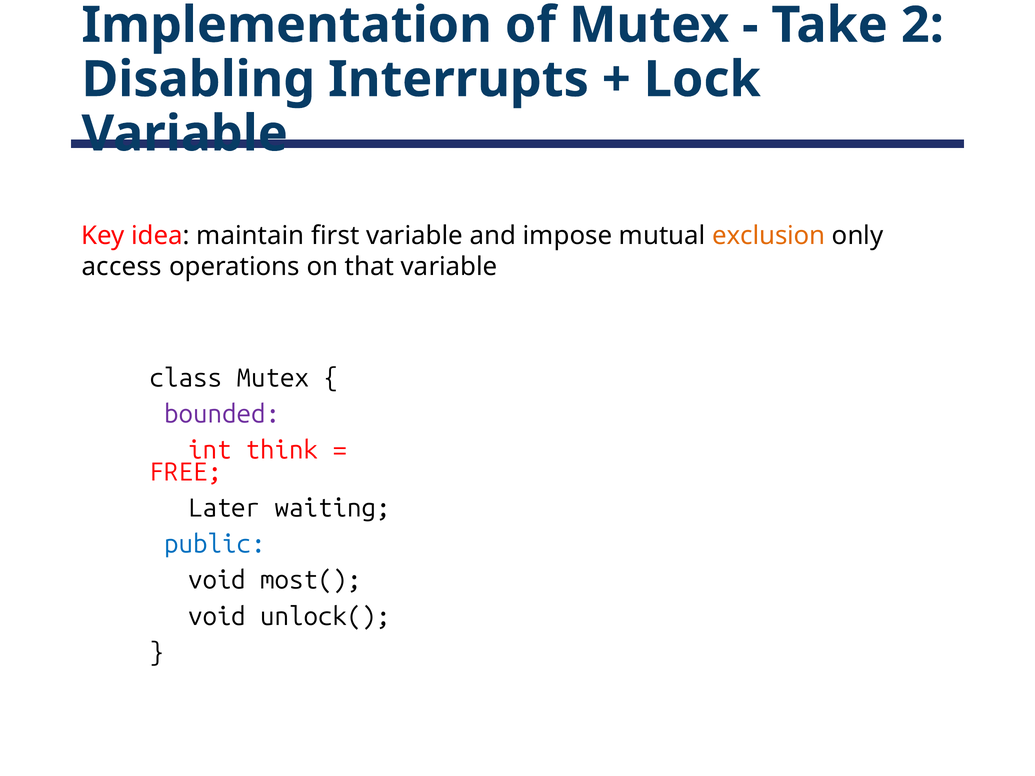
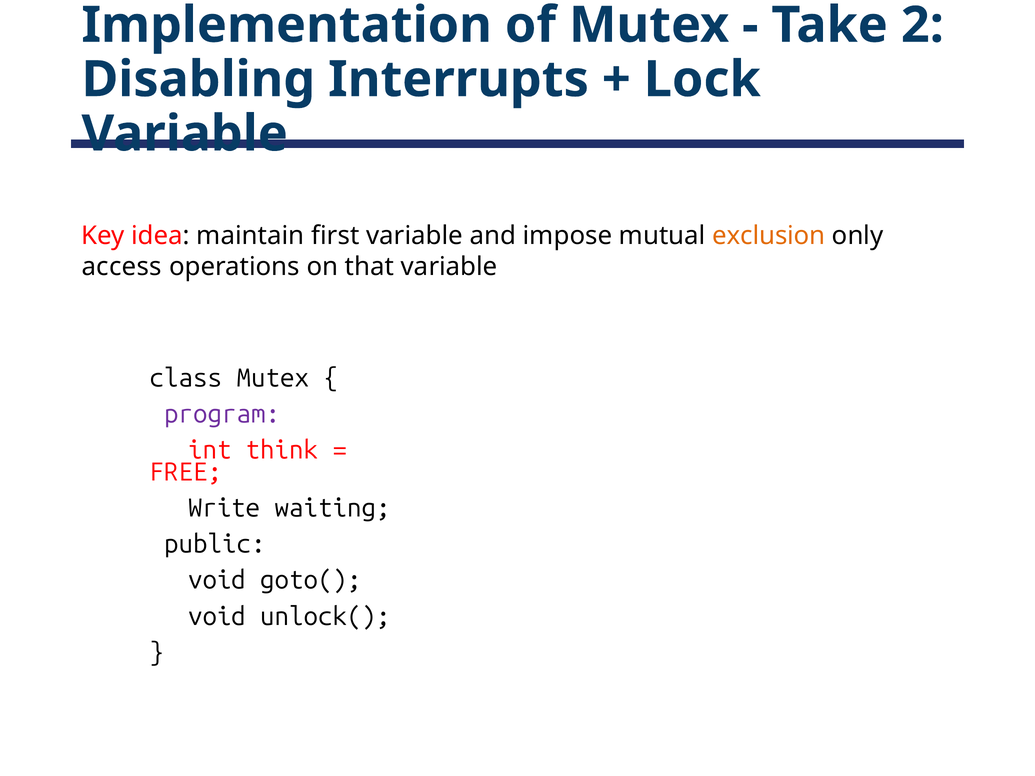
bounded: bounded -> program
Later: Later -> Write
public colour: blue -> black
most(: most( -> goto(
